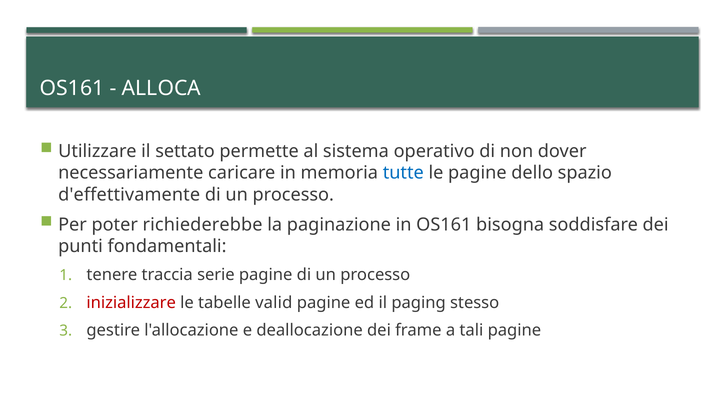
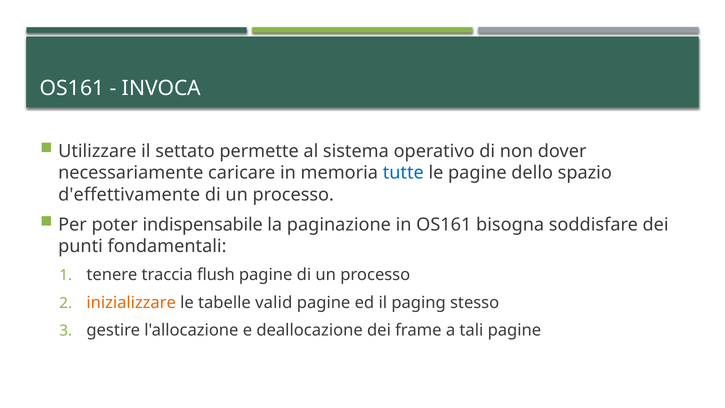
ALLOCA: ALLOCA -> INVOCA
richiederebbe: richiederebbe -> indispensabile
serie: serie -> flush
inizializzare colour: red -> orange
